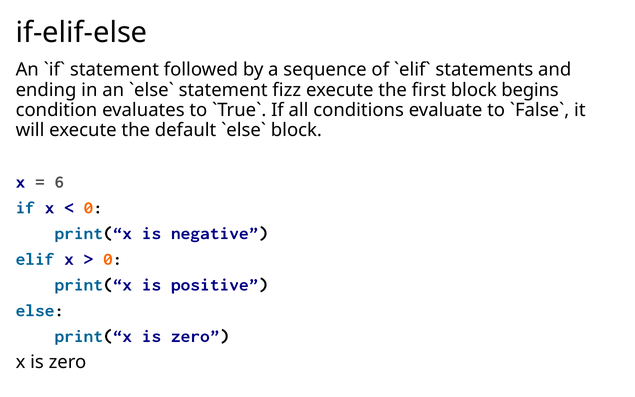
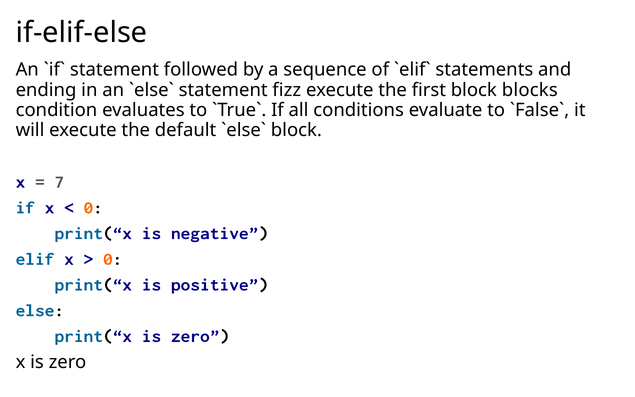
begins: begins -> blocks
6: 6 -> 7
